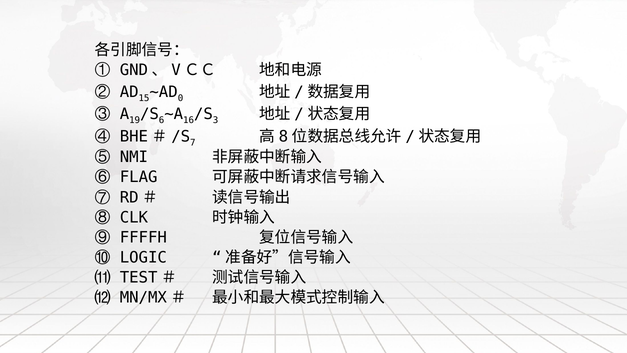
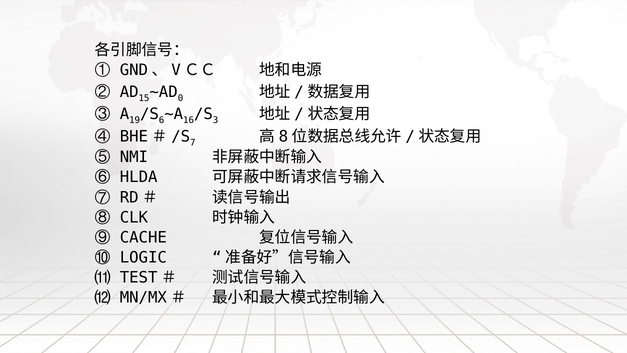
FLAG: FLAG -> HLDA
FFFFH: FFFFH -> CACHE
